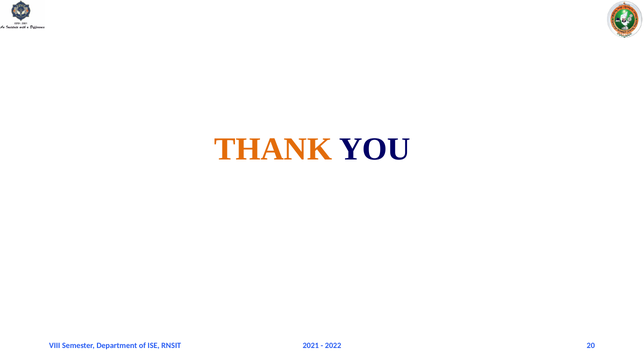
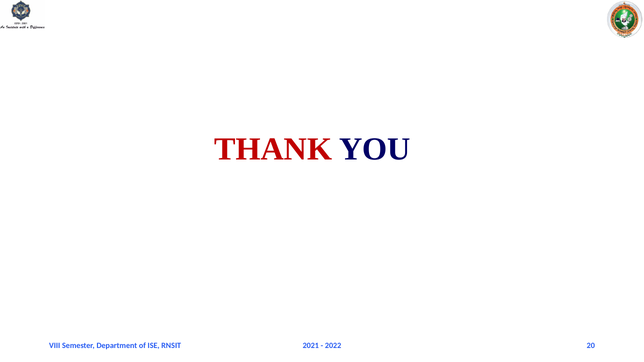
THANK colour: orange -> red
